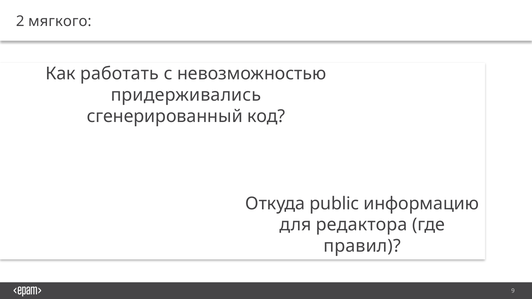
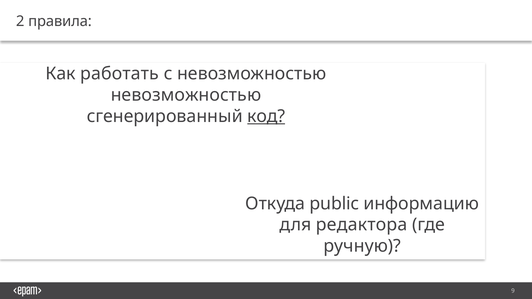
мягкого: мягкого -> правила
придерживались at (186, 95): придерживались -> невозможностью
код underline: none -> present
правил: правил -> ручную
